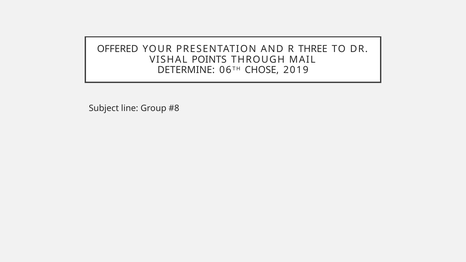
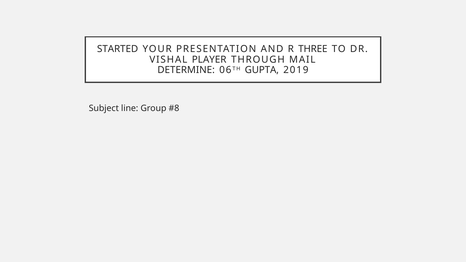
OFFERED: OFFERED -> STARTED
POINTS: POINTS -> PLAYER
CHOSE: CHOSE -> GUPTA
